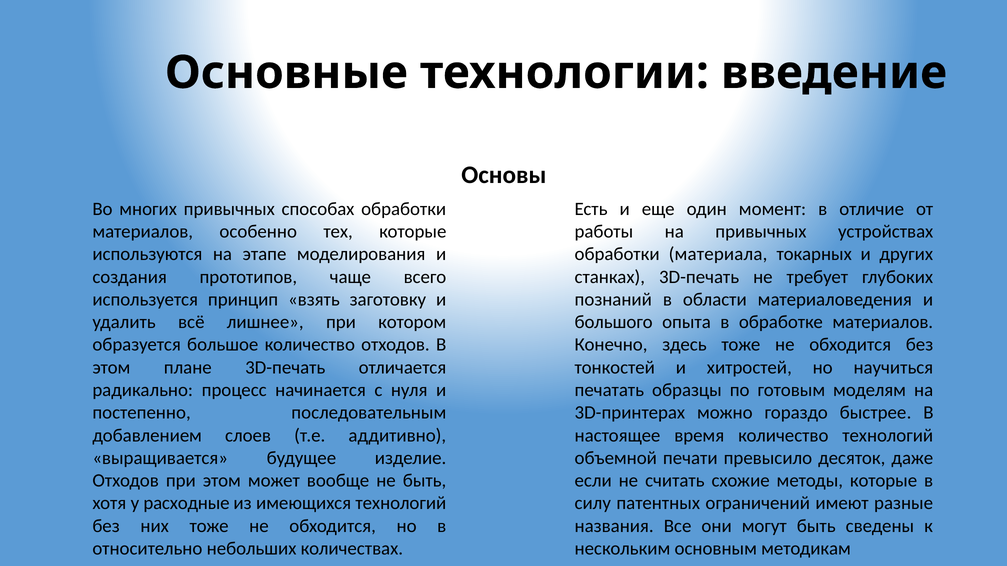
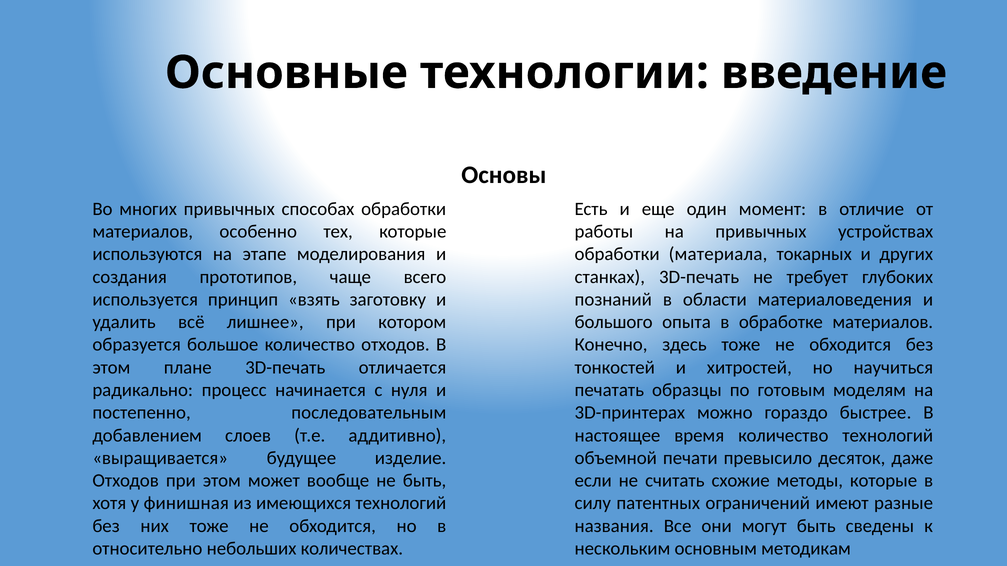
расходные: расходные -> финишная
